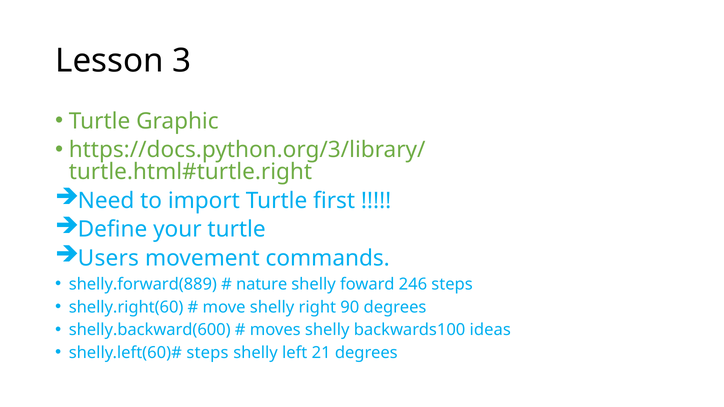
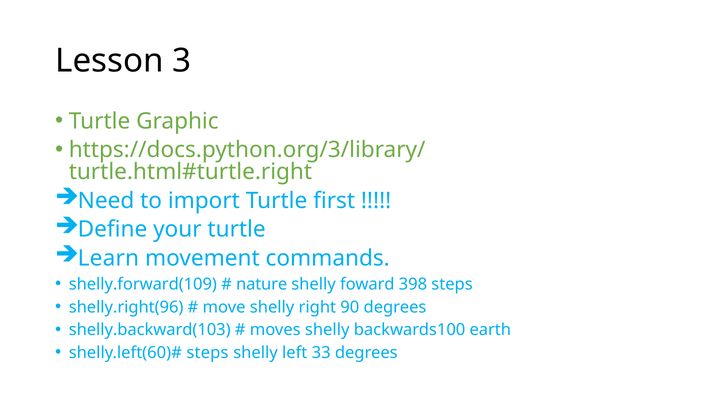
Users: Users -> Learn
shelly.forward(889: shelly.forward(889 -> shelly.forward(109
246: 246 -> 398
shelly.right(60: shelly.right(60 -> shelly.right(96
shelly.backward(600: shelly.backward(600 -> shelly.backward(103
ideas: ideas -> earth
21: 21 -> 33
